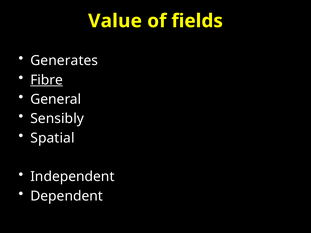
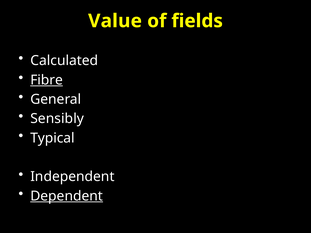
Generates: Generates -> Calculated
Spatial: Spatial -> Typical
Dependent underline: none -> present
